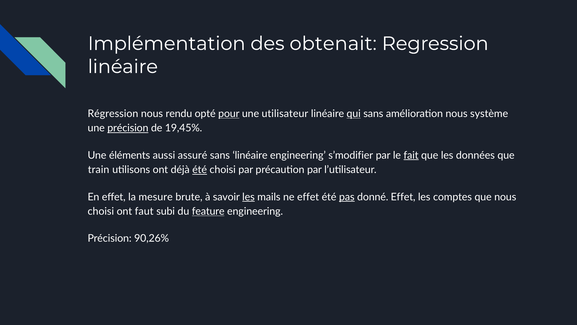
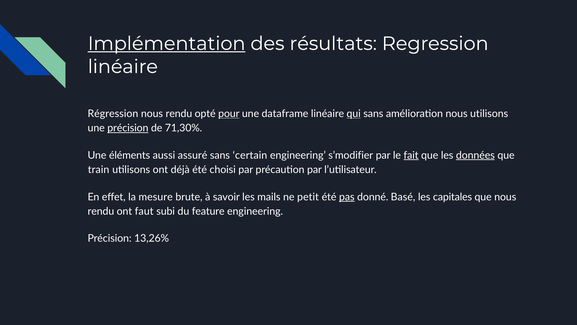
Implémentation underline: none -> present
obtenait: obtenait -> résultats
utilisateur: utilisateur -> dataframe
nous système: système -> utilisons
19,45%: 19,45% -> 71,30%
sans linéaire: linéaire -> certain
données underline: none -> present
été at (200, 169) underline: present -> none
les at (248, 197) underline: present -> none
ne effet: effet -> petit
donné Effet: Effet -> Basé
comptes: comptes -> capitales
choisi at (101, 211): choisi -> rendu
feature underline: present -> none
90,26%: 90,26% -> 13,26%
